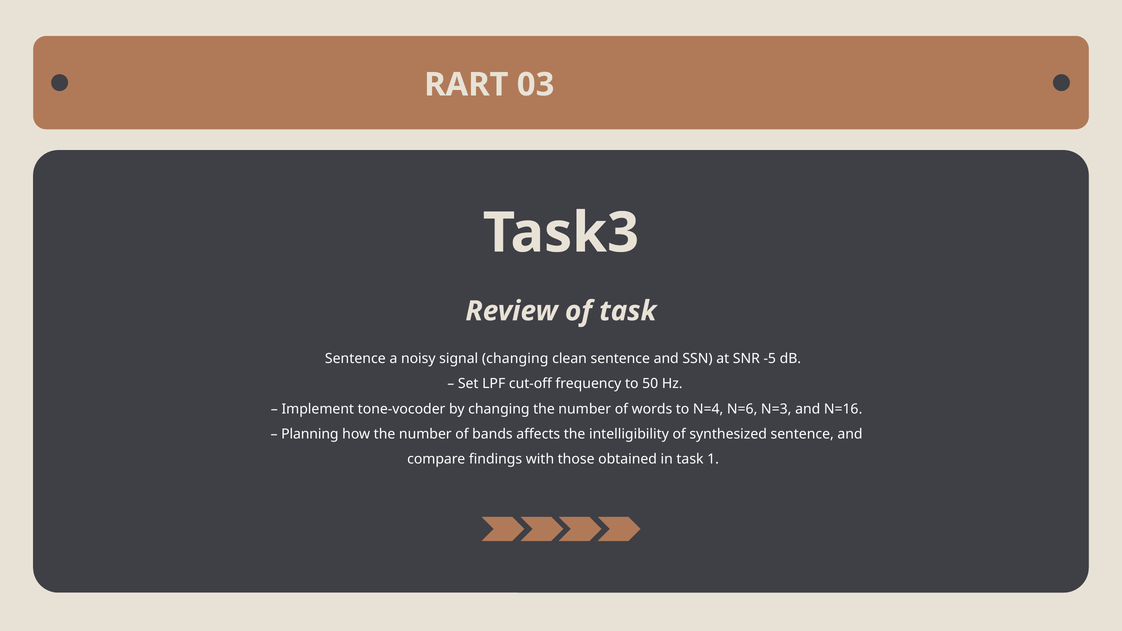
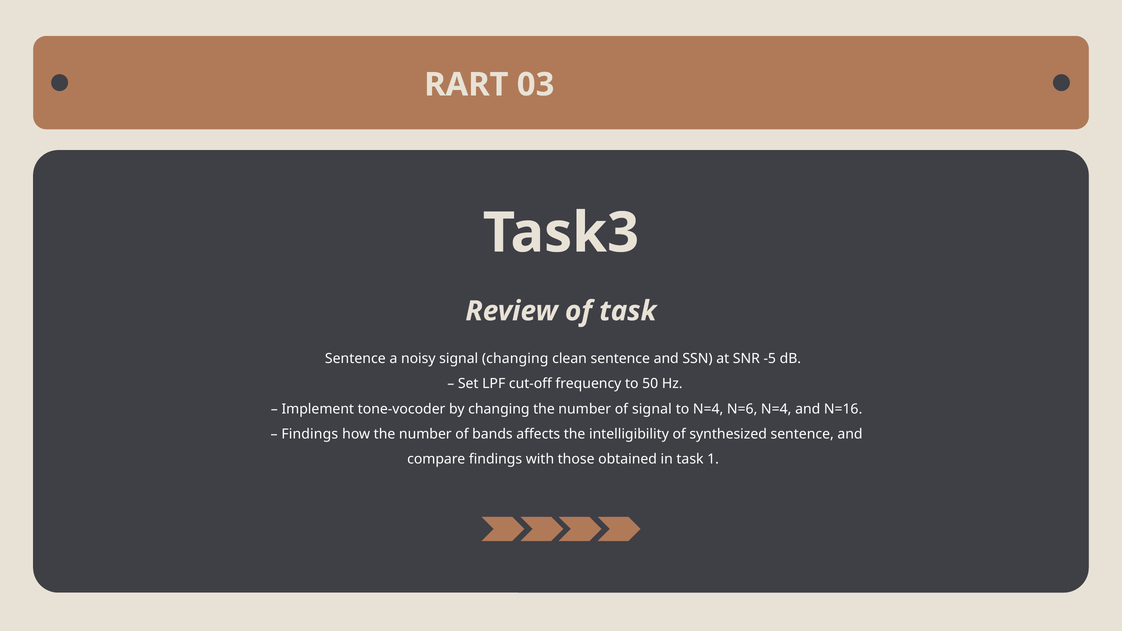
of words: words -> signal
N=6 N=3: N=3 -> N=4
Planning at (310, 434): Planning -> Findings
